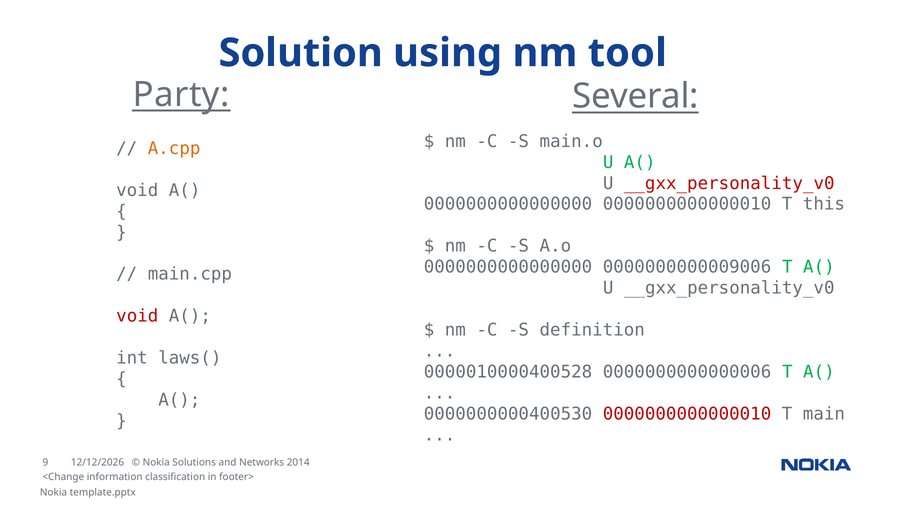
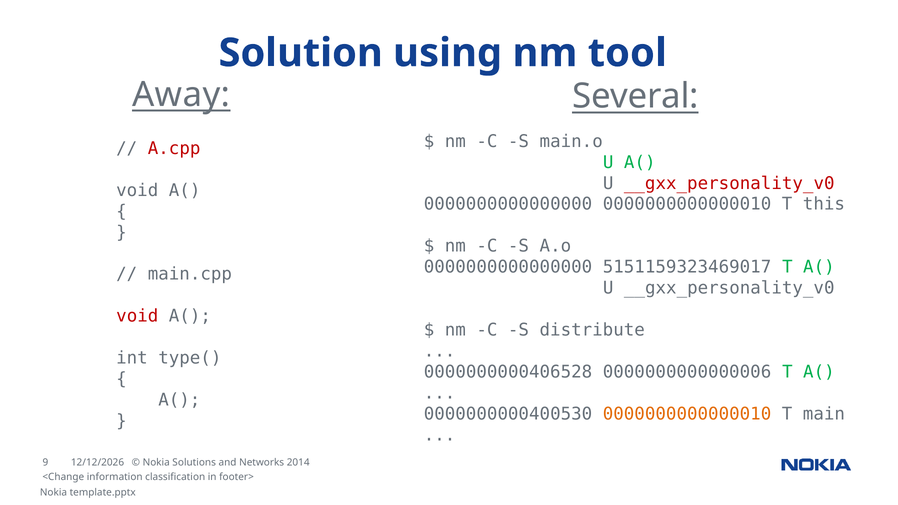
Party: Party -> Away
A.cpp colour: orange -> red
0000000000009006: 0000000000009006 -> 5151159323469017
definition: definition -> distribute
laws(: laws( -> type(
0000010000400528: 0000010000400528 -> 0000000000406528
0000000000000010 at (687, 414) colour: red -> orange
